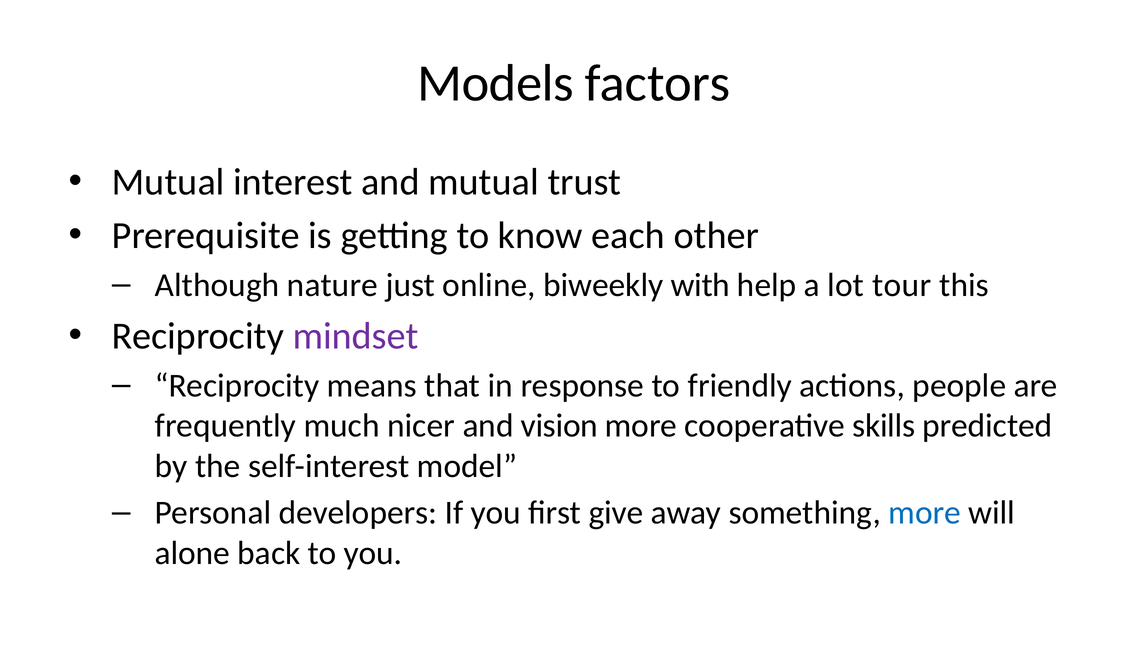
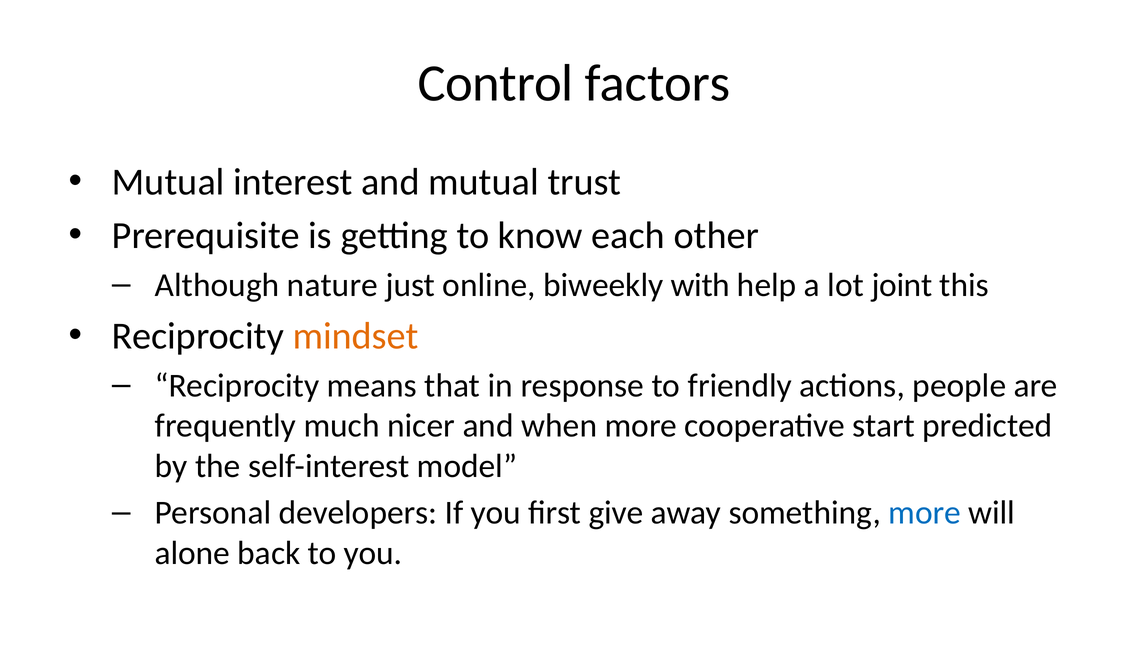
Models: Models -> Control
tour: tour -> joint
mindset colour: purple -> orange
vision: vision -> when
skills: skills -> start
